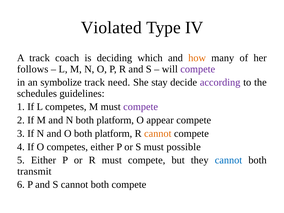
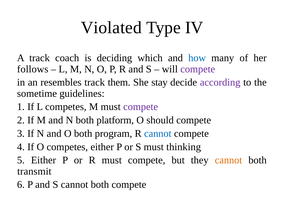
how colour: orange -> blue
symbolize: symbolize -> resembles
need: need -> them
schedules: schedules -> sometime
appear: appear -> should
O both platform: platform -> program
cannot at (158, 133) colour: orange -> blue
possible: possible -> thinking
cannot at (228, 160) colour: blue -> orange
